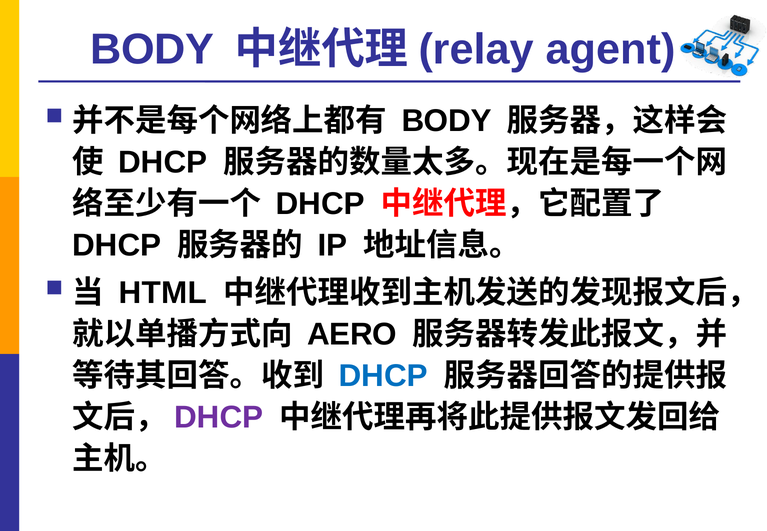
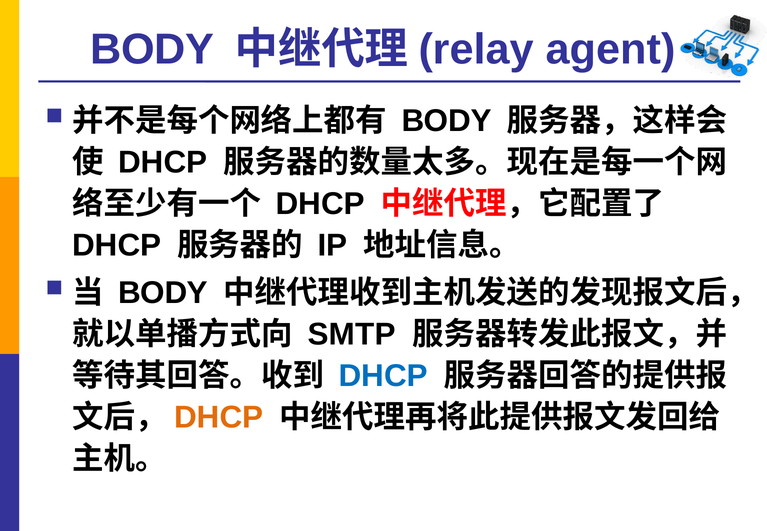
HTML at (163, 293): HTML -> BODY
AERO: AERO -> SMTP
DHCP at (219, 418) colour: purple -> orange
